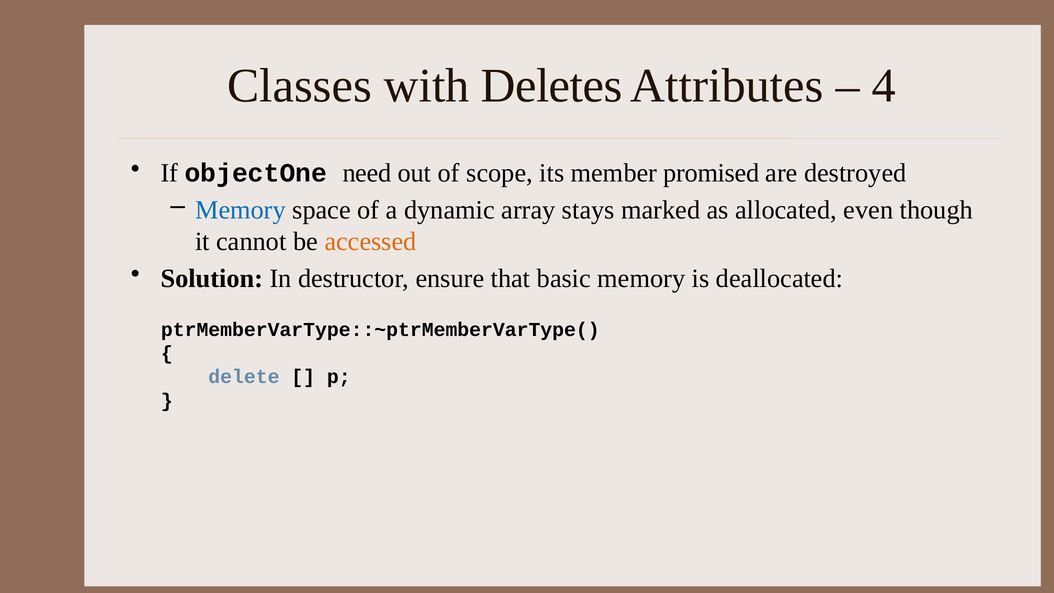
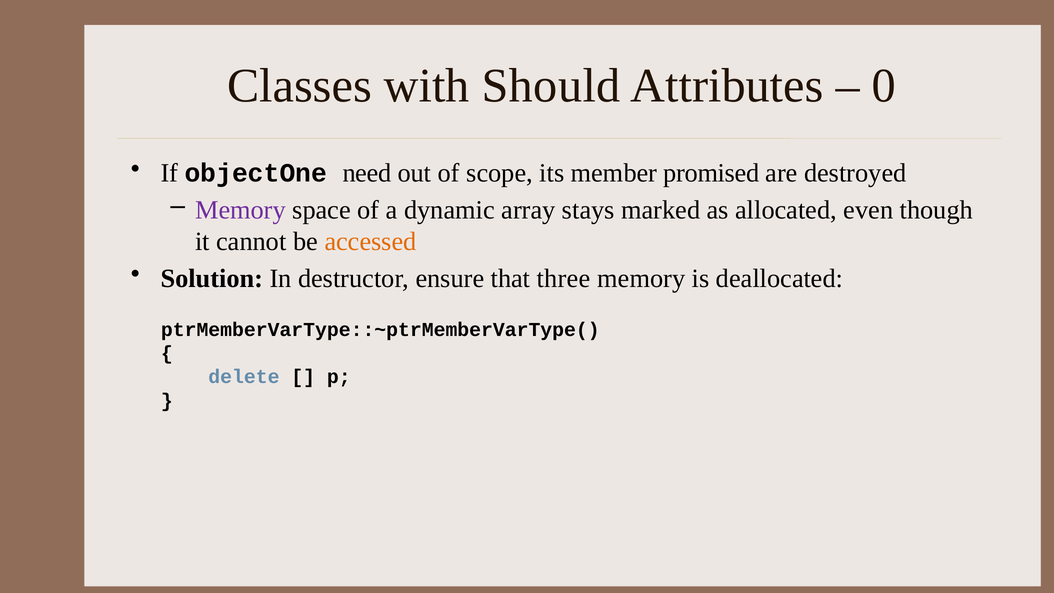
Deletes: Deletes -> Should
4: 4 -> 0
Memory at (240, 210) colour: blue -> purple
basic: basic -> three
